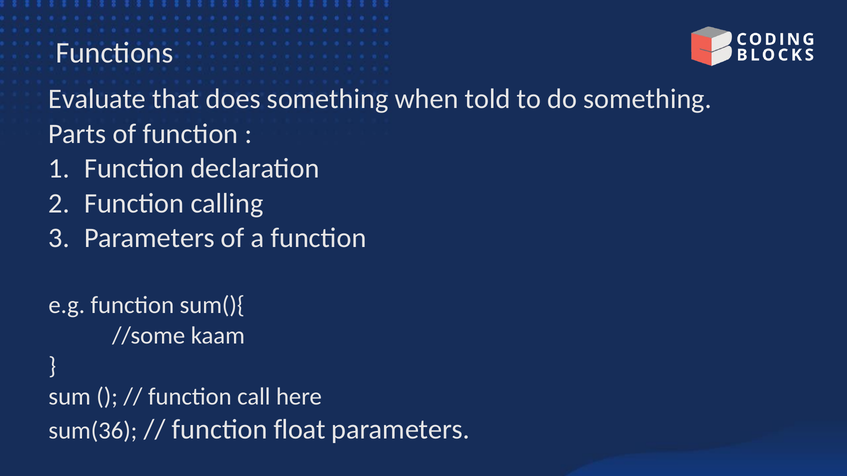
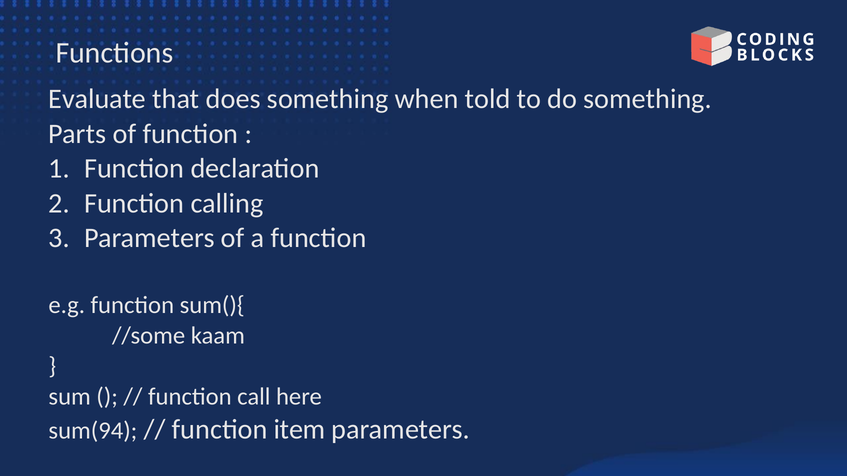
sum(36: sum(36 -> sum(94
float: float -> item
